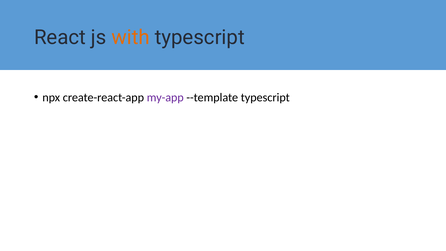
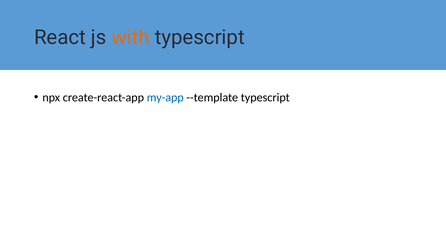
my-app colour: purple -> blue
